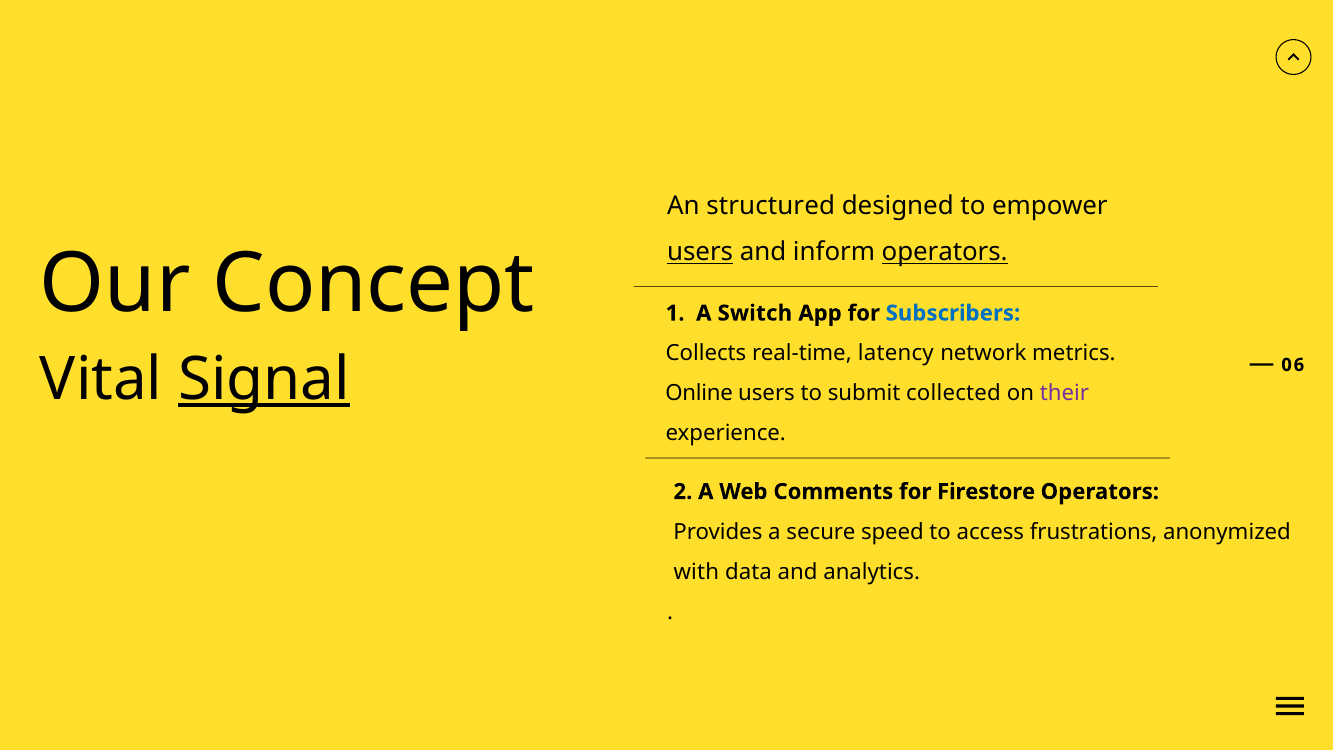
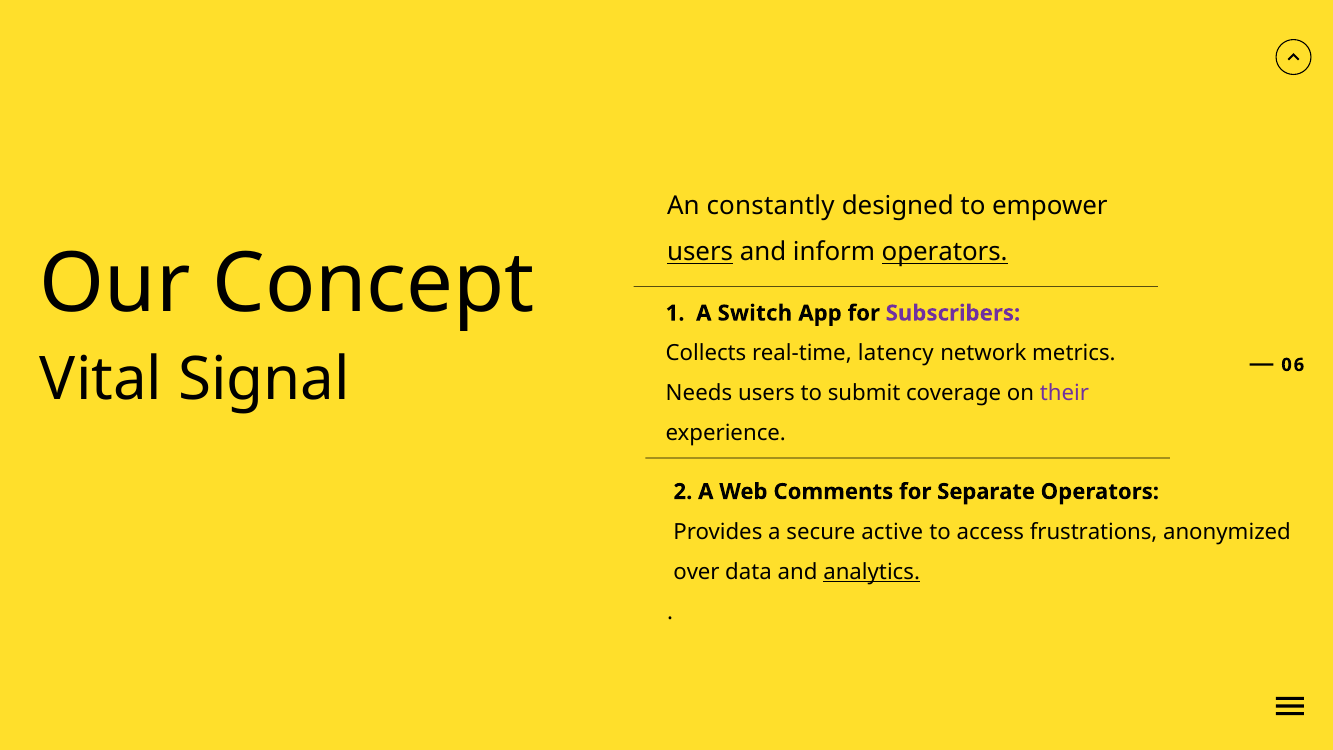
structured: structured -> constantly
Subscribers colour: blue -> purple
Signal underline: present -> none
Online: Online -> Needs
collected: collected -> coverage
Firestore: Firestore -> Separate
speed: speed -> active
with: with -> over
analytics underline: none -> present
